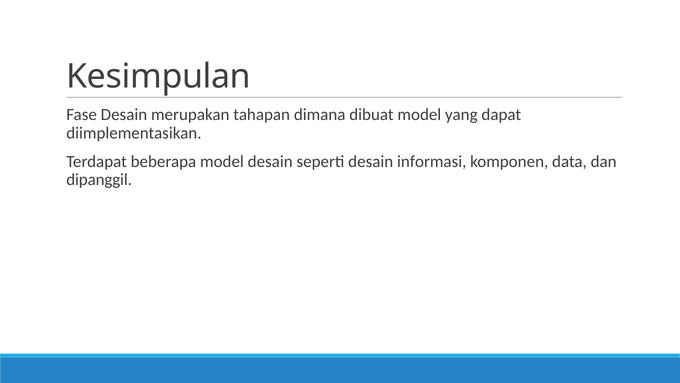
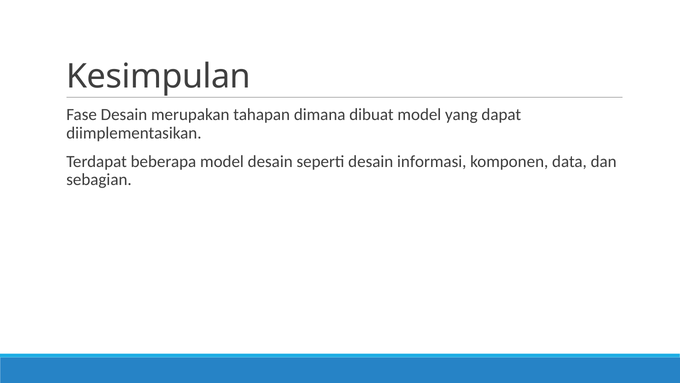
dipanggil: dipanggil -> sebagian
